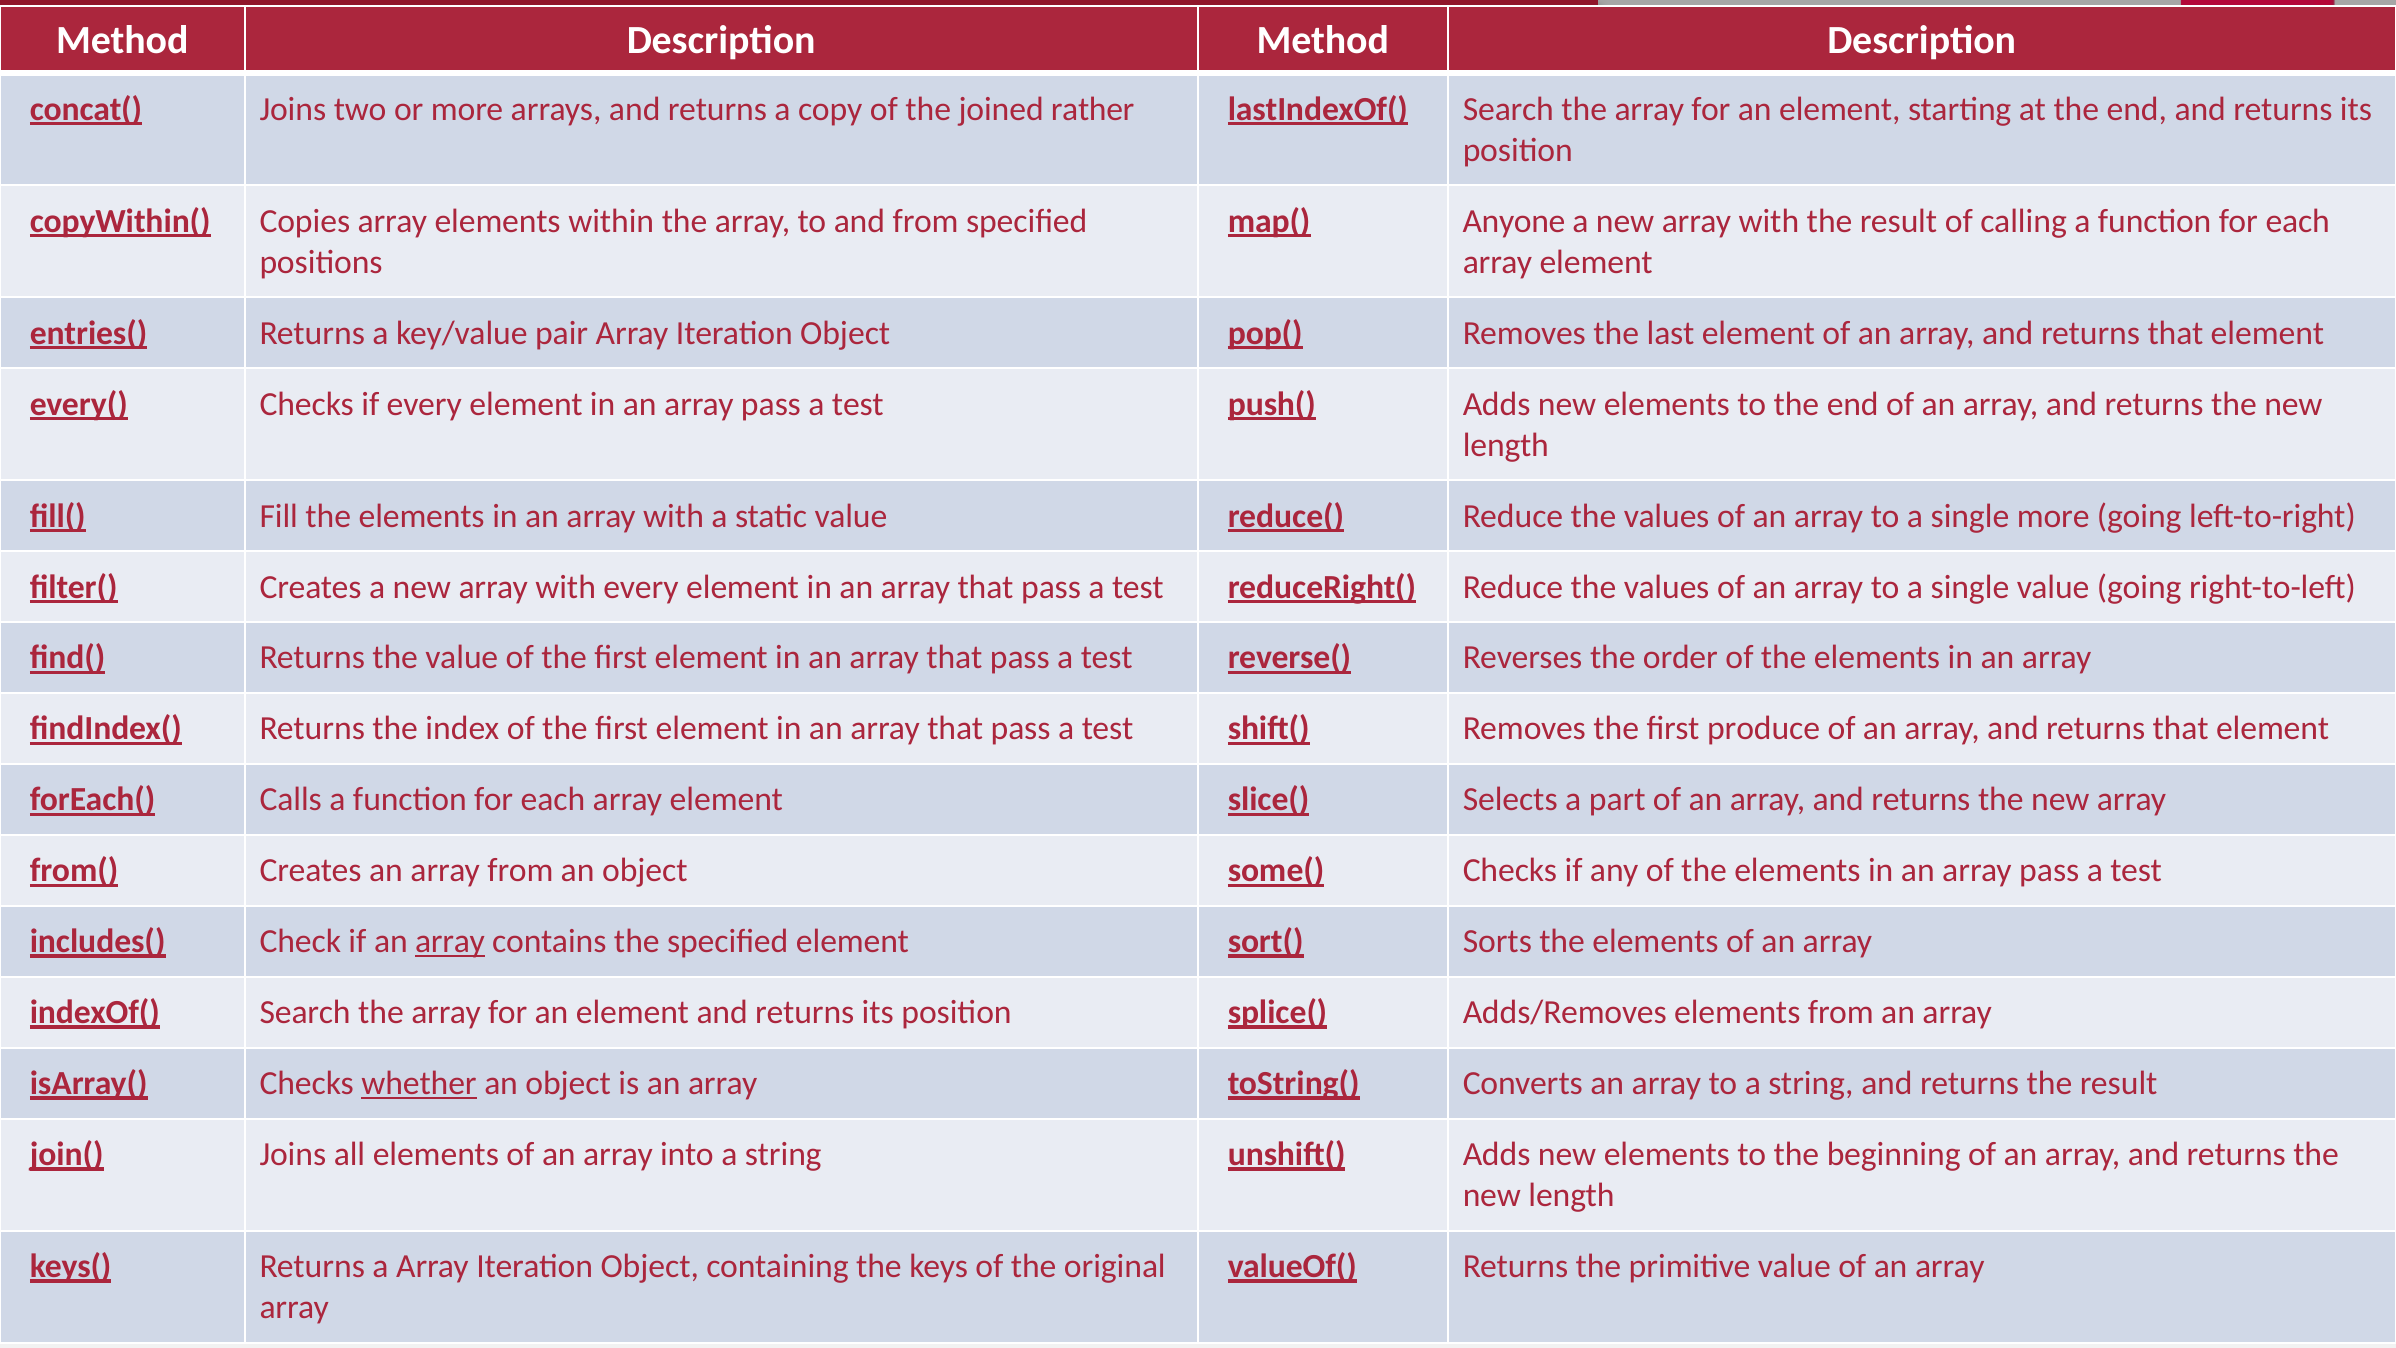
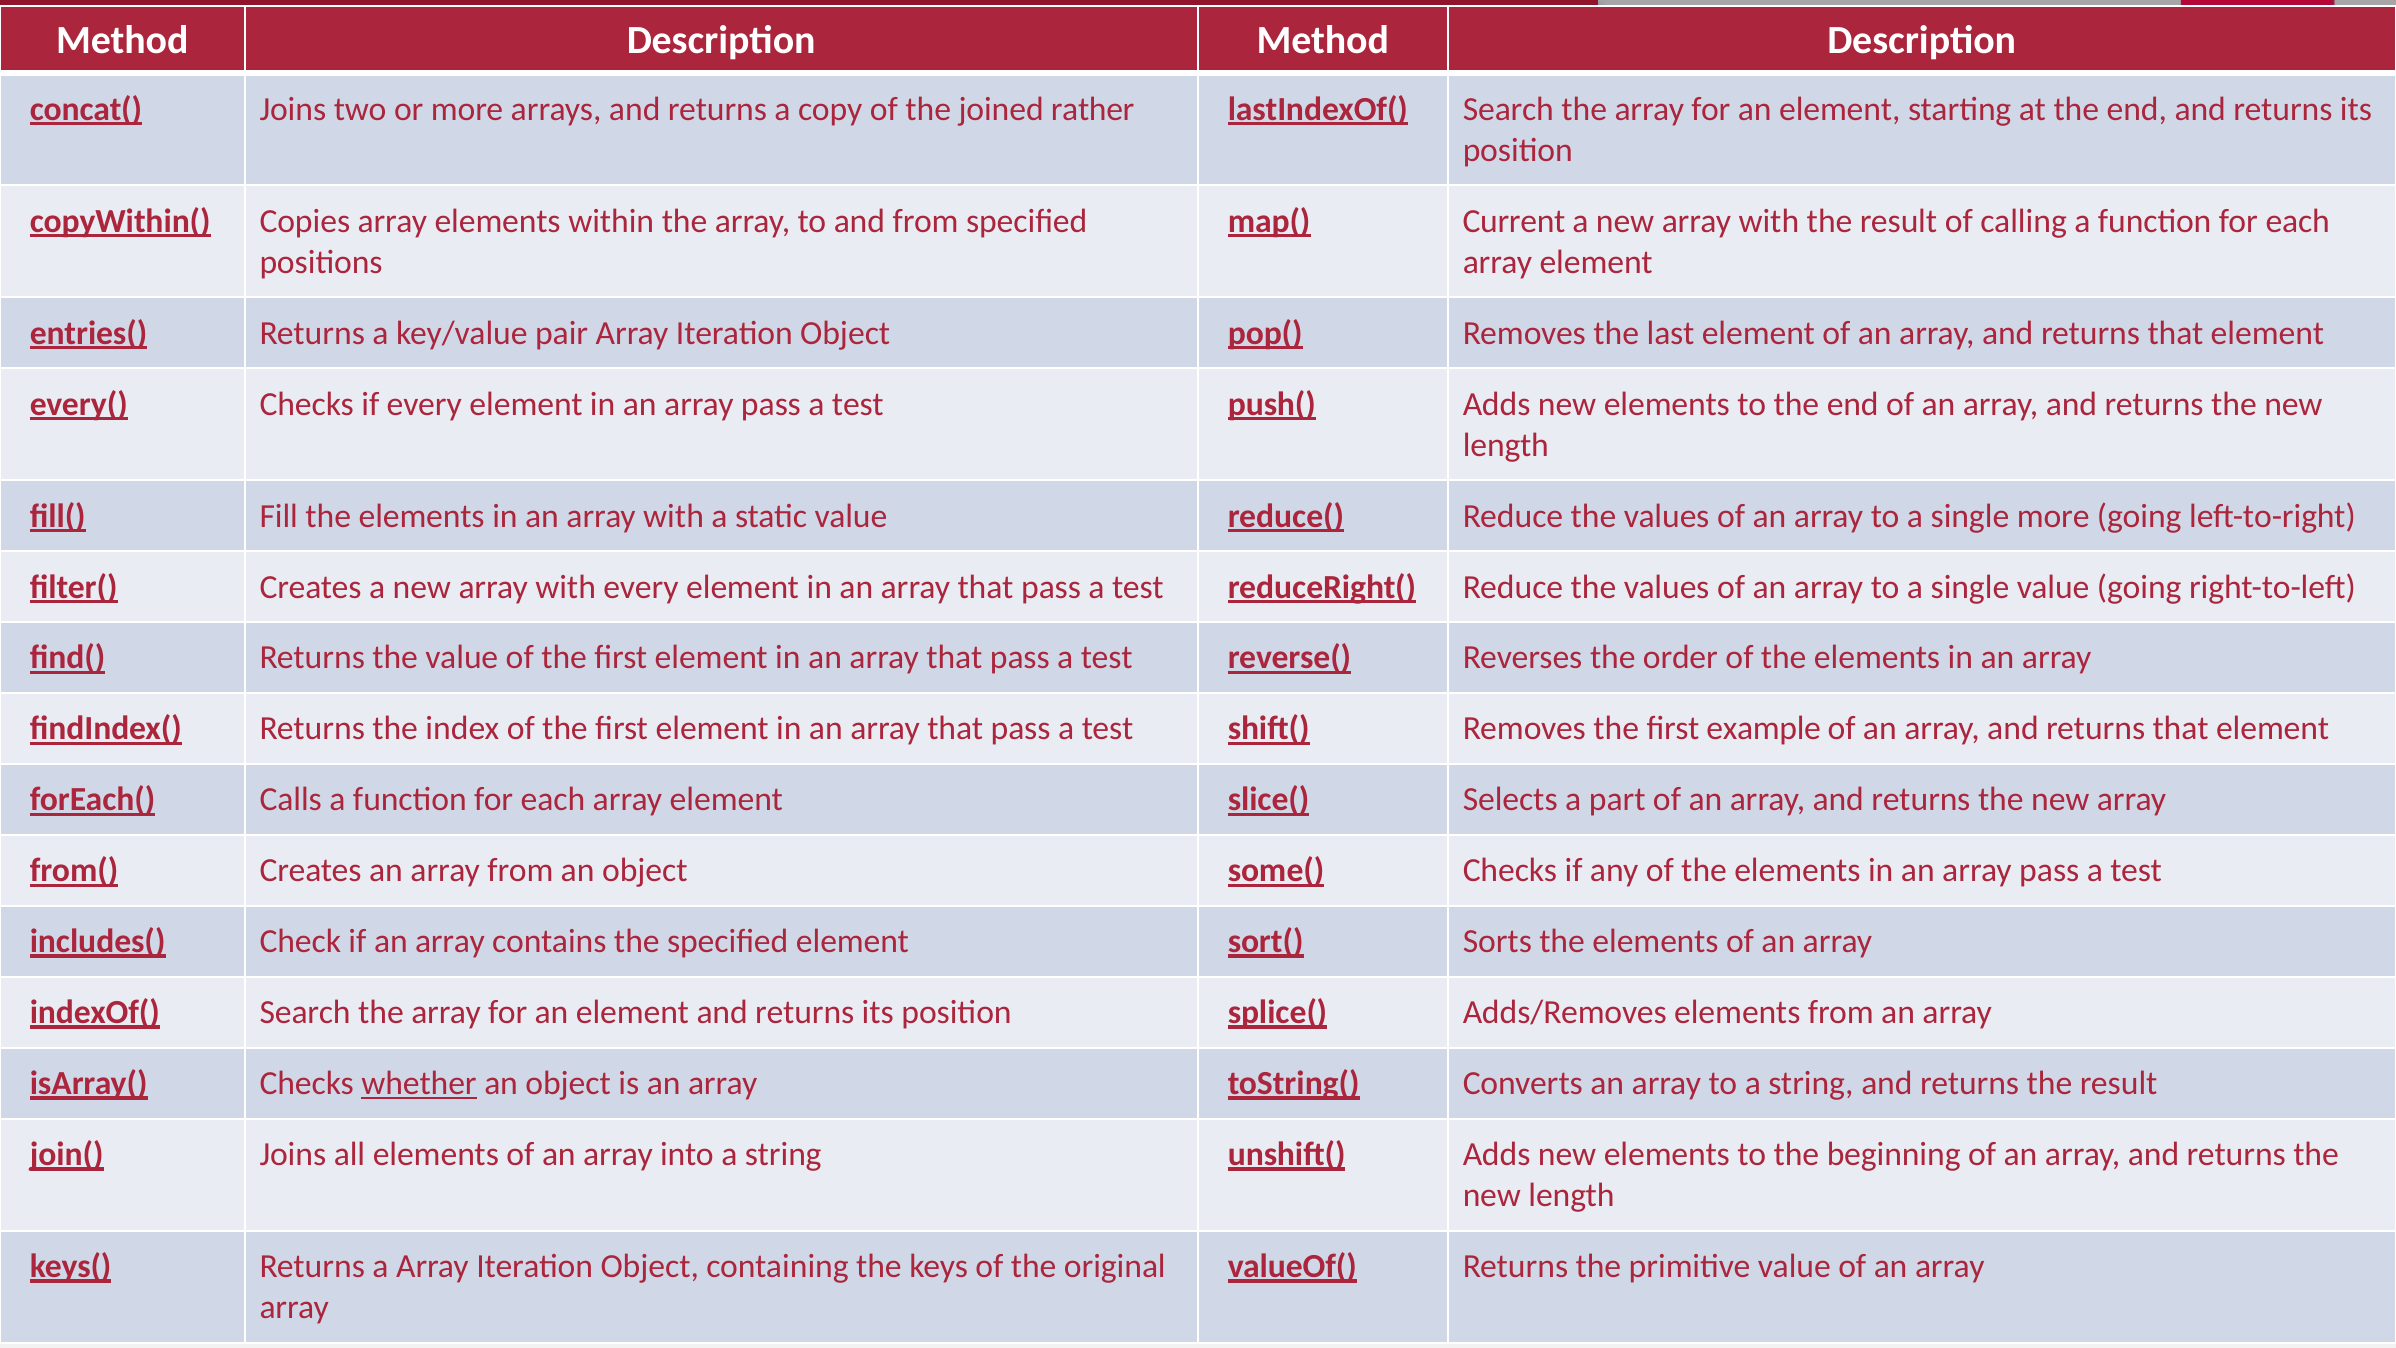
Anyone: Anyone -> Current
produce: produce -> example
array at (450, 942) underline: present -> none
